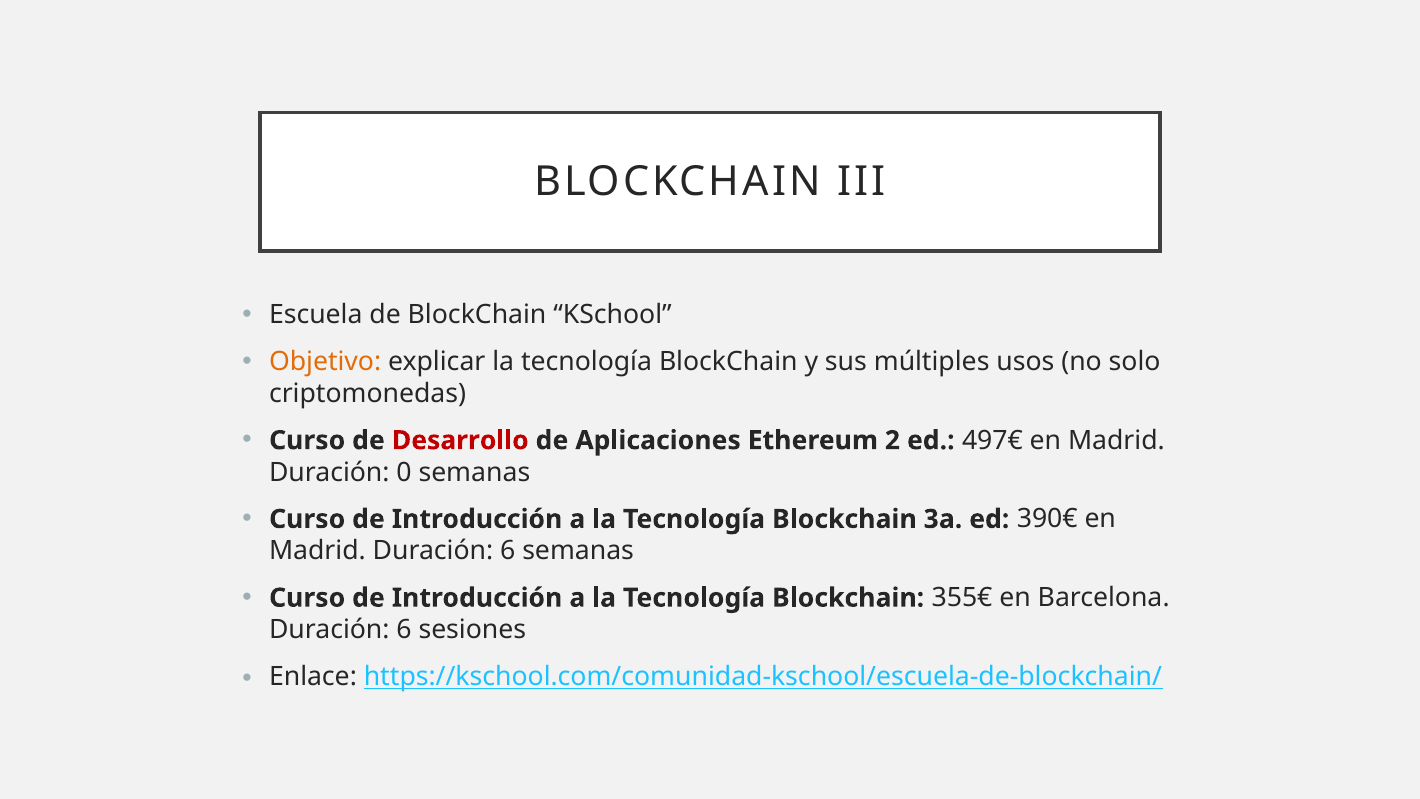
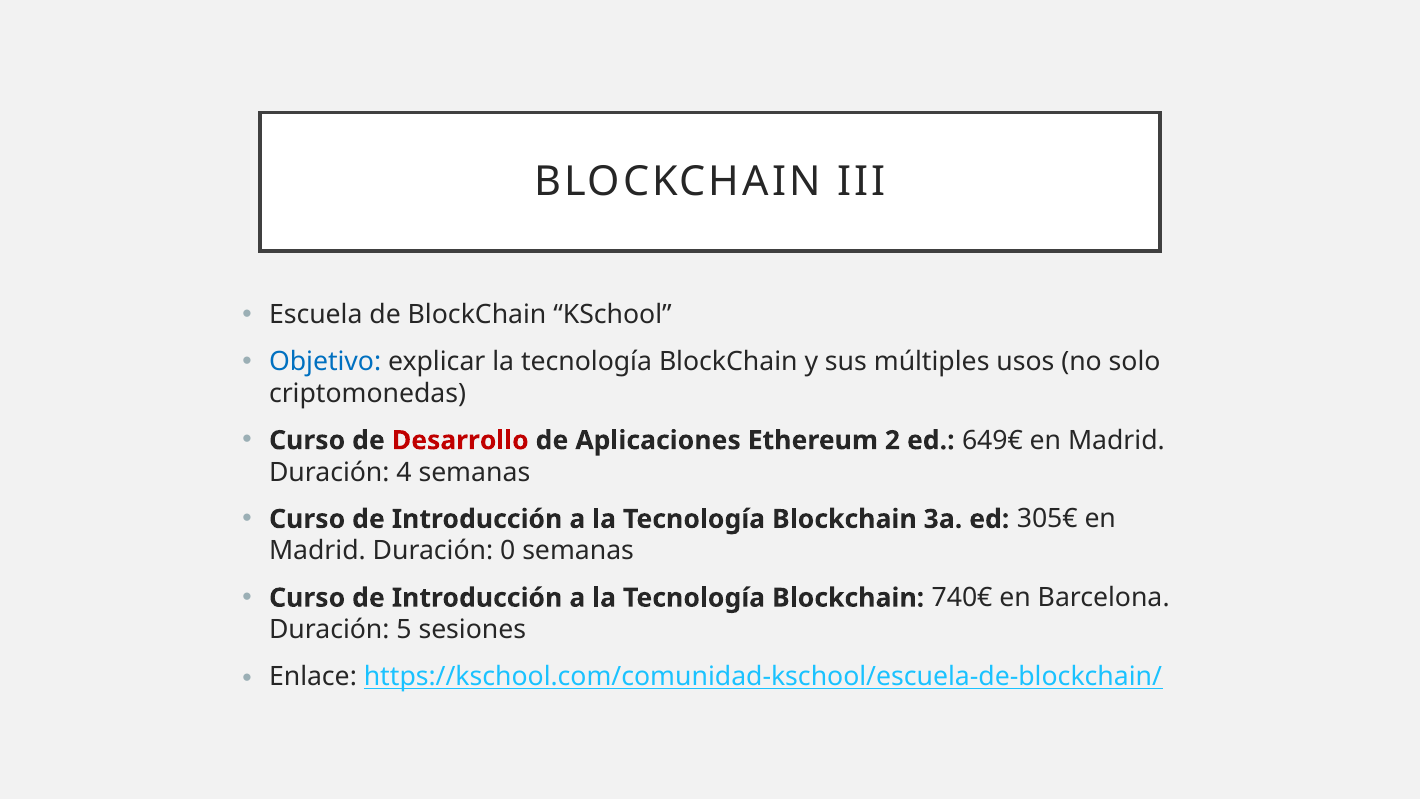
Objetivo colour: orange -> blue
497€: 497€ -> 649€
0: 0 -> 4
390€: 390€ -> 305€
Madrid Duración 6: 6 -> 0
355€: 355€ -> 740€
6 at (404, 630): 6 -> 5
